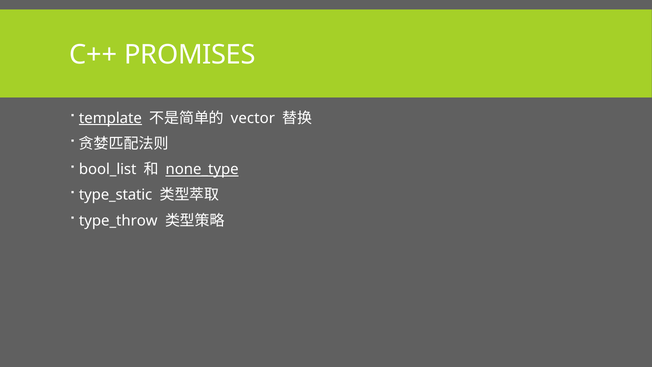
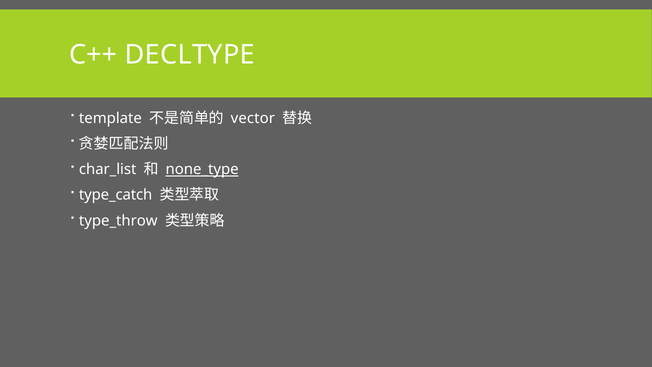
PROMISES: PROMISES -> DECLTYPE
template underline: present -> none
bool_list: bool_list -> char_list
type_static: type_static -> type_catch
